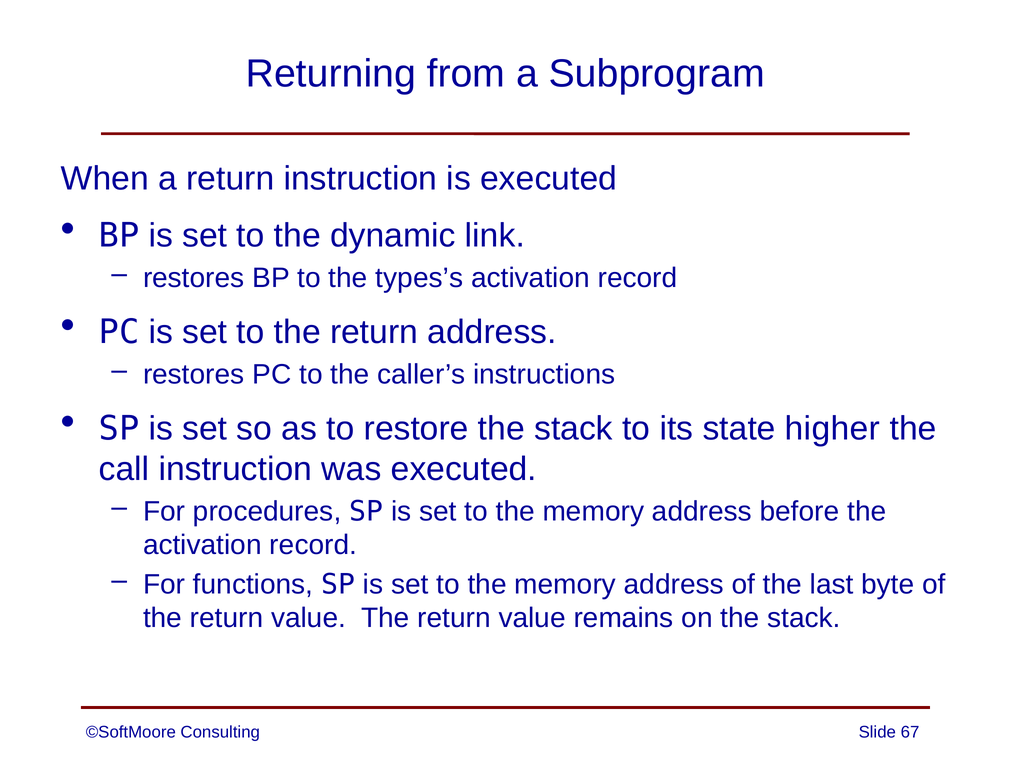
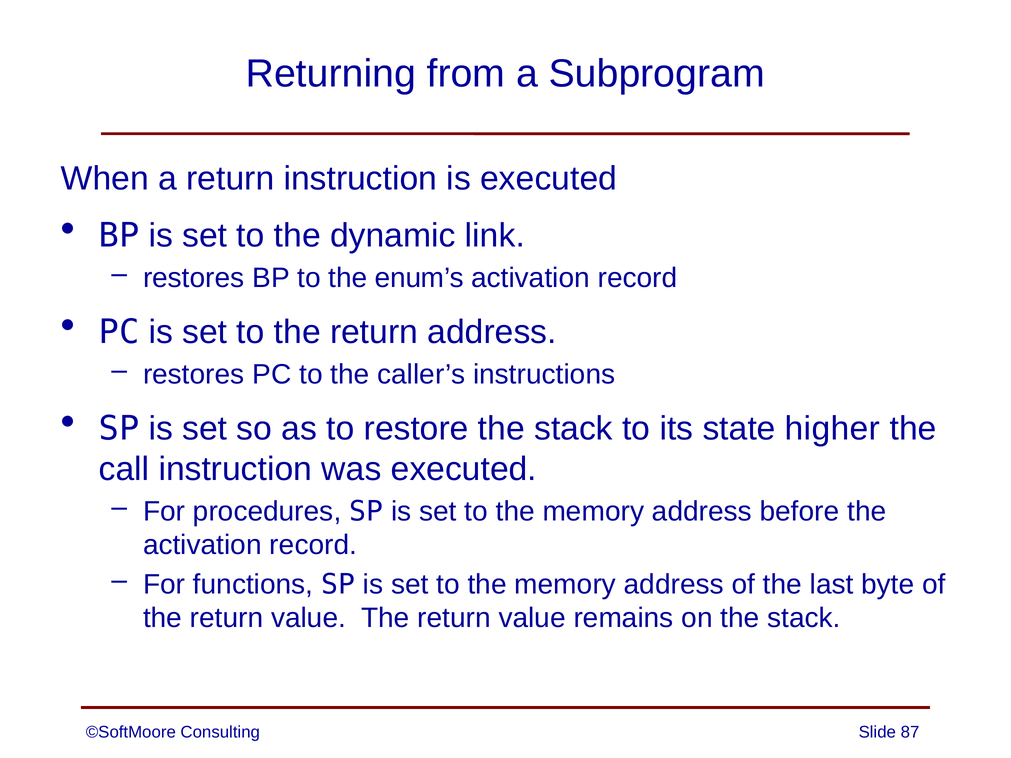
types’s: types’s -> enum’s
67: 67 -> 87
